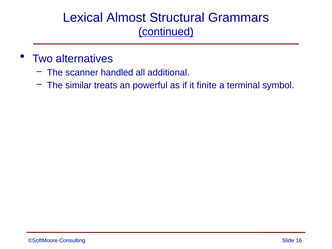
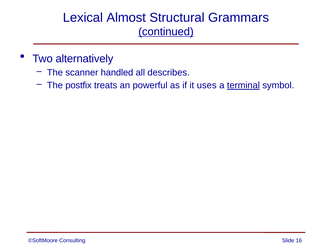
alternatives: alternatives -> alternatively
additional: additional -> describes
similar: similar -> postfix
finite: finite -> uses
terminal underline: none -> present
